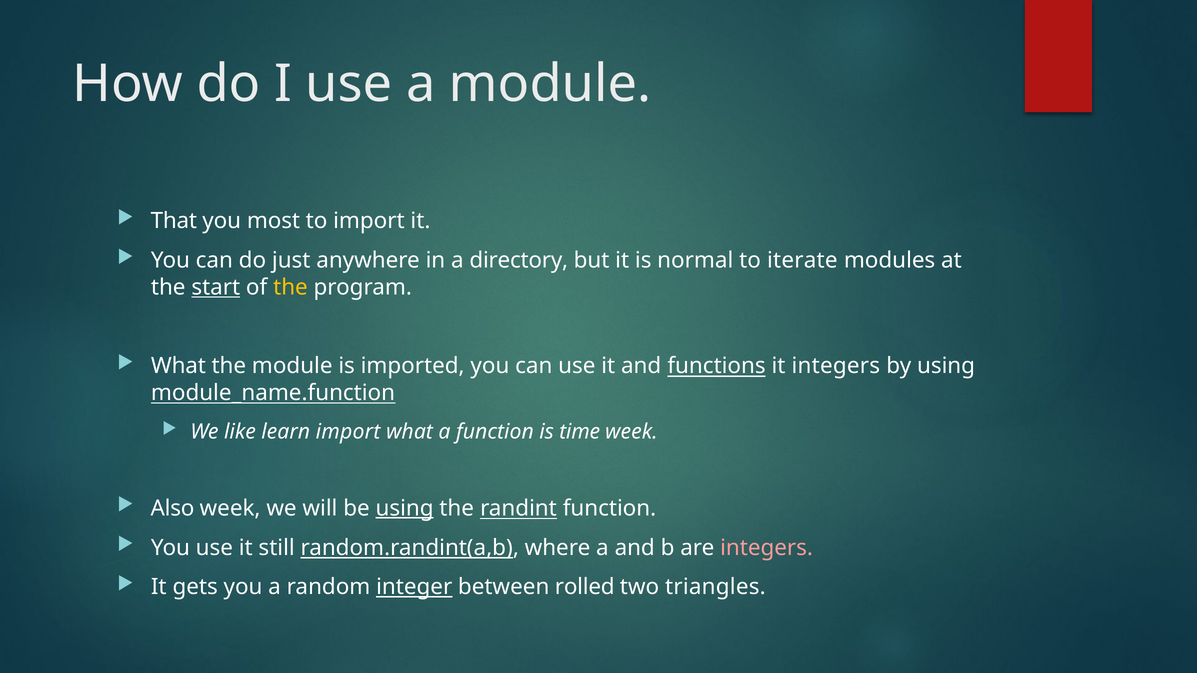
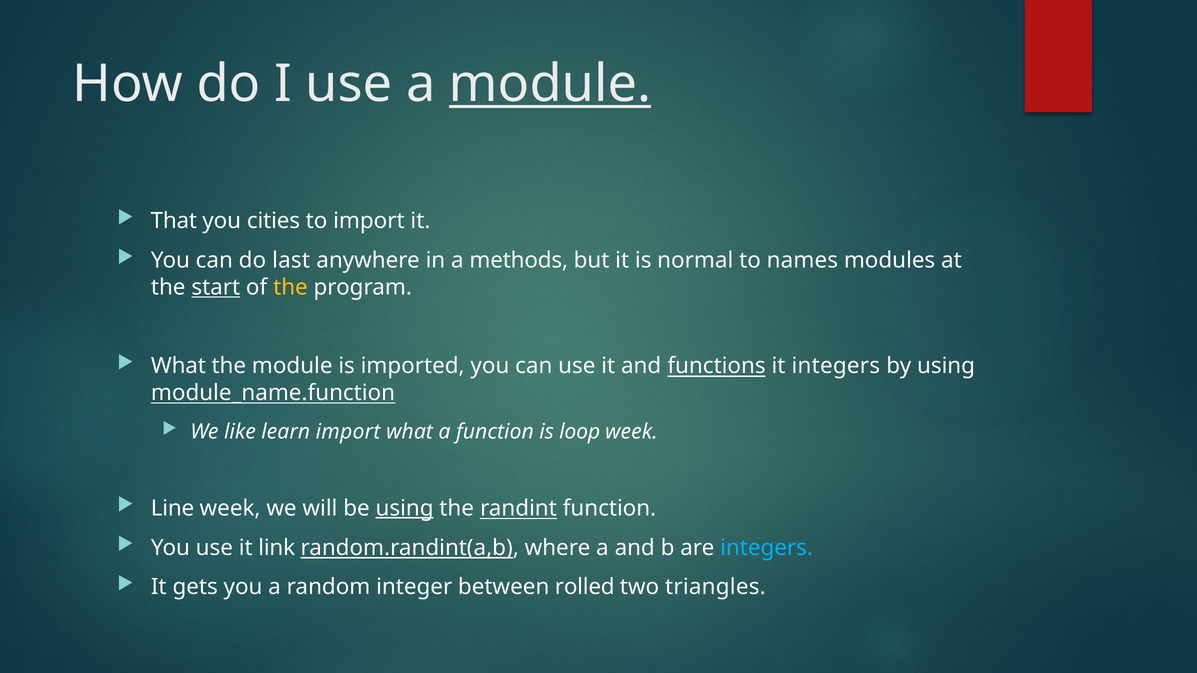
module at (550, 84) underline: none -> present
most: most -> cities
just: just -> last
directory: directory -> methods
iterate: iterate -> names
time: time -> loop
Also: Also -> Line
still: still -> link
integers at (767, 548) colour: pink -> light blue
integer underline: present -> none
